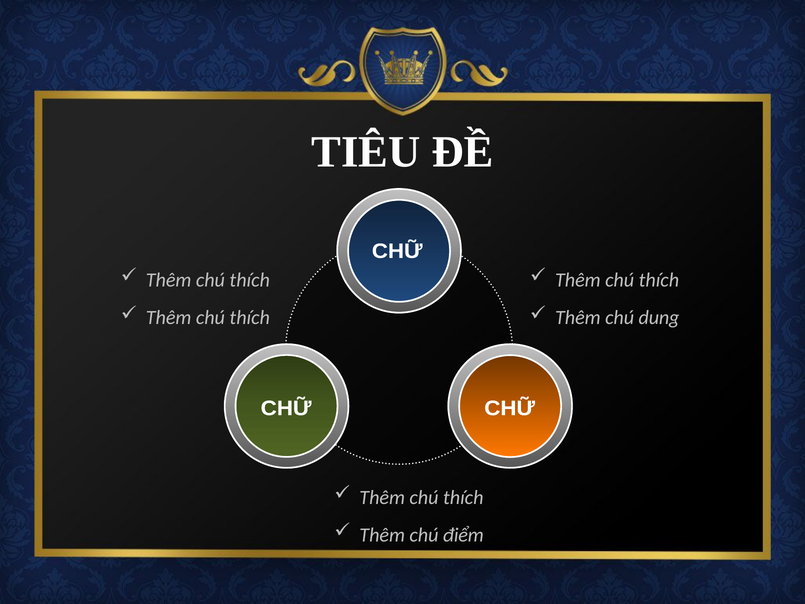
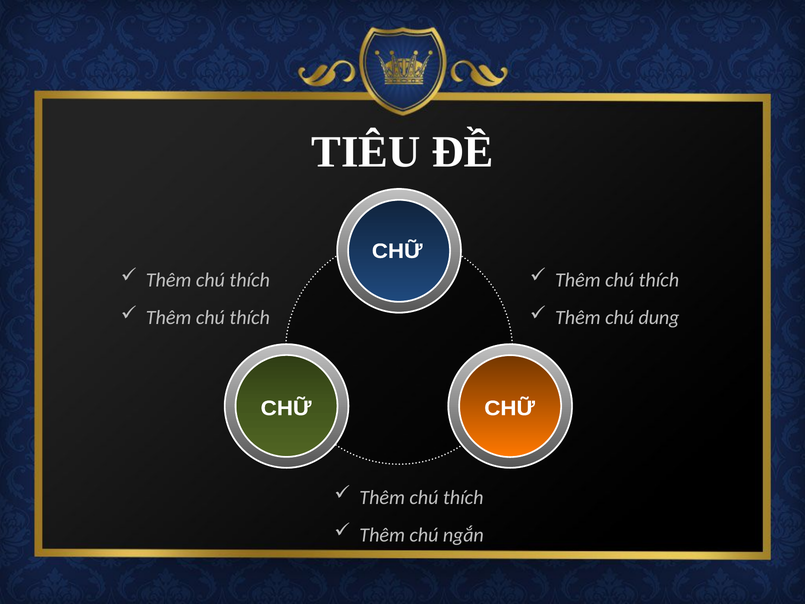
điểm: điểm -> ngắn
